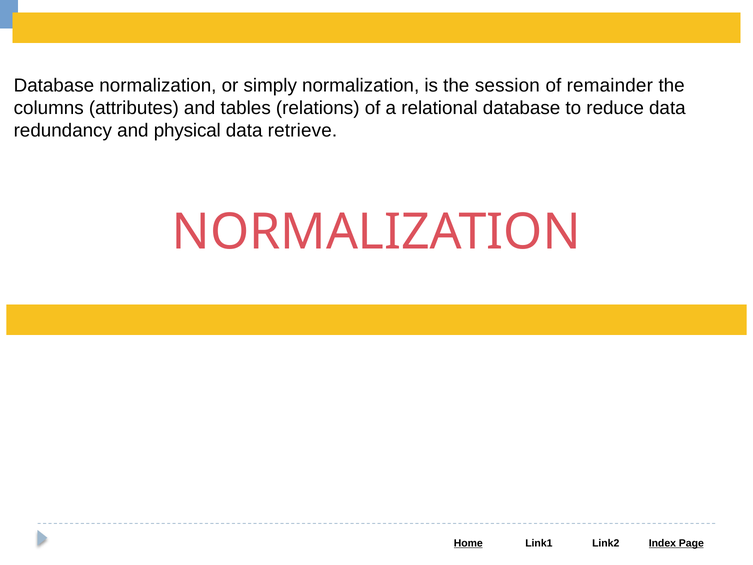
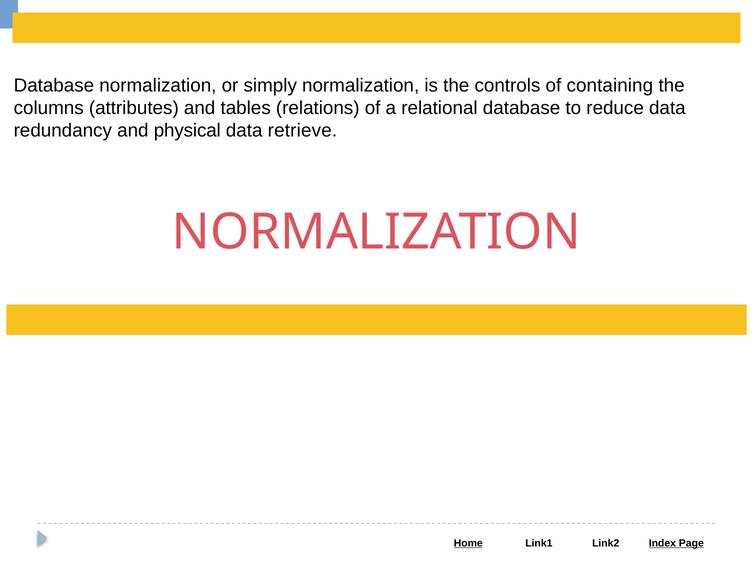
session: session -> controls
remainder: remainder -> containing
